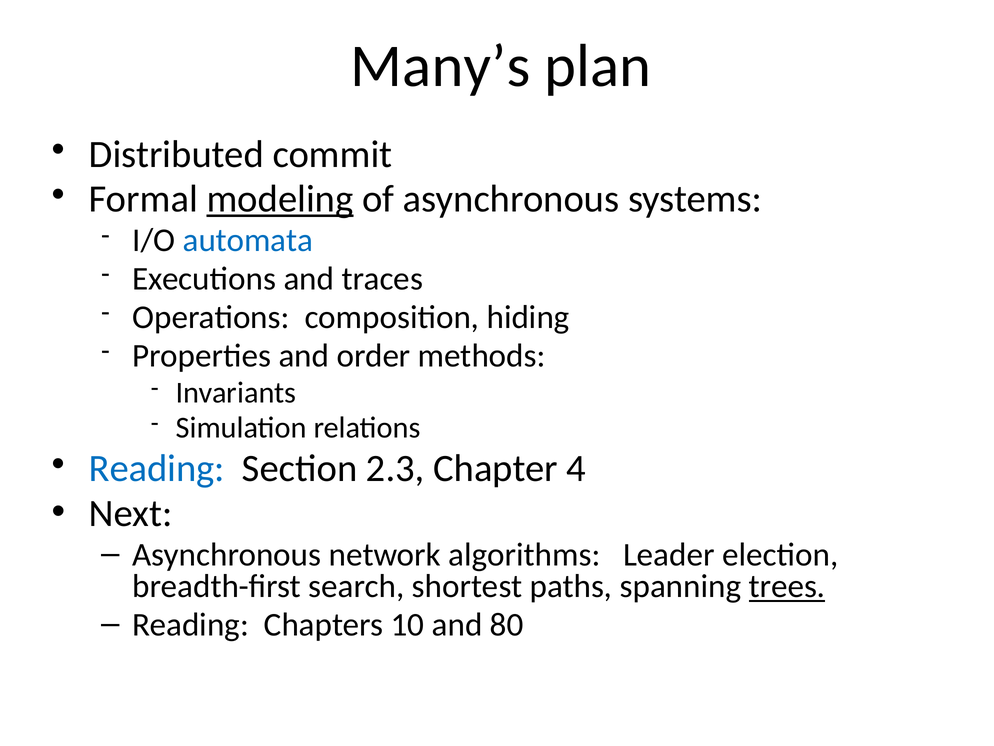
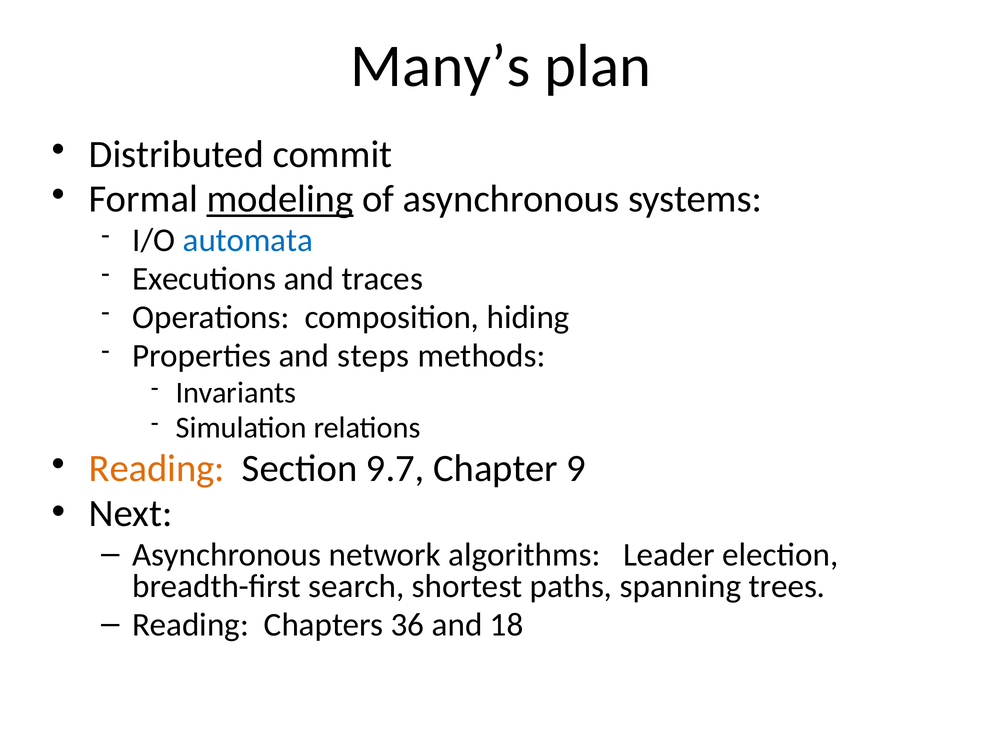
order: order -> steps
Reading at (157, 468) colour: blue -> orange
2.3: 2.3 -> 9.7
4: 4 -> 9
trees underline: present -> none
10: 10 -> 36
80: 80 -> 18
